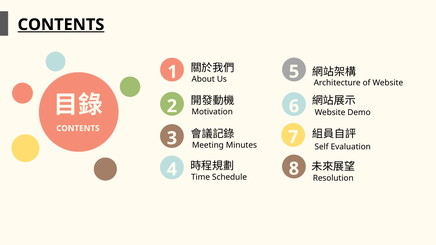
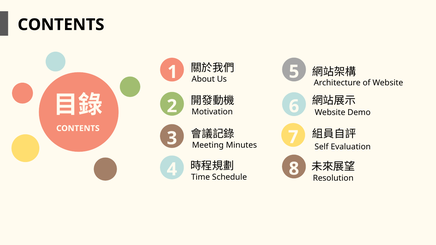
CONTENTS at (61, 25) underline: present -> none
